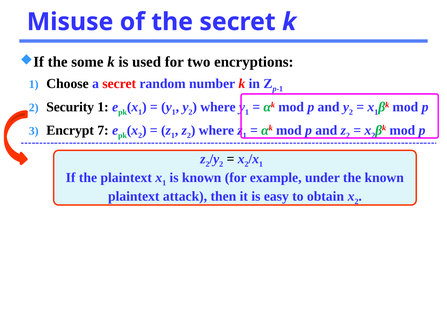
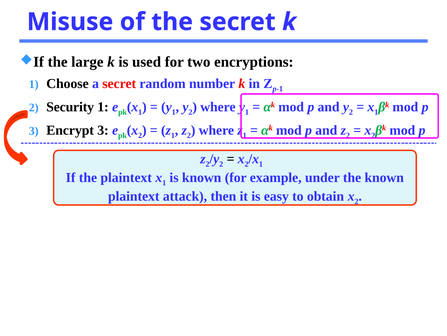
some: some -> large
Encrypt 7: 7 -> 3
